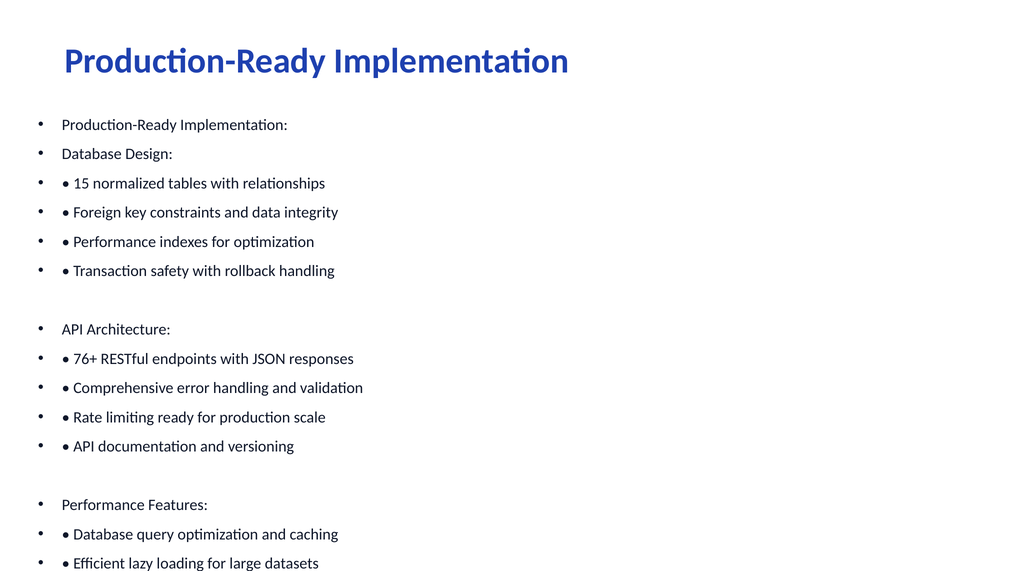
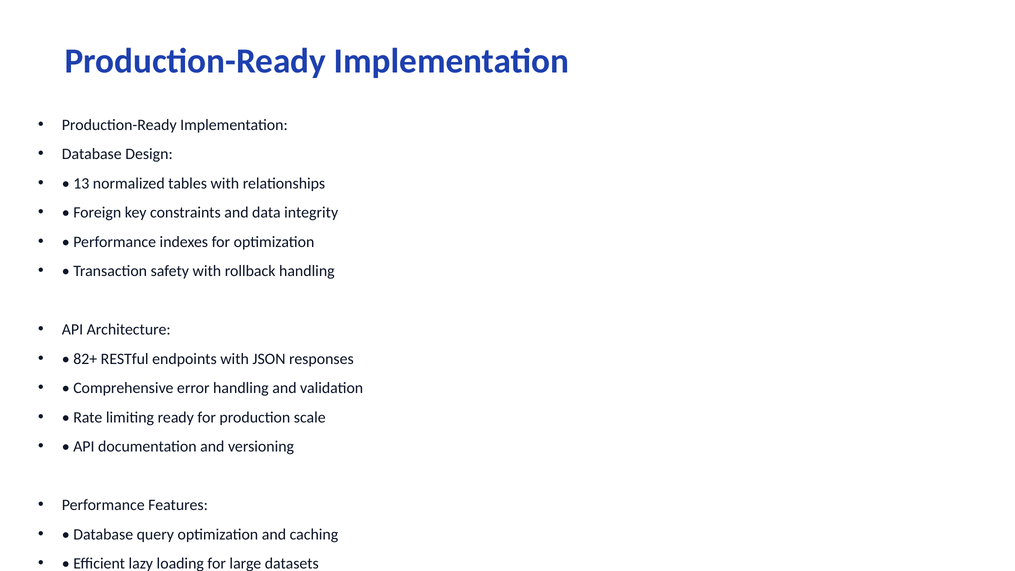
15: 15 -> 13
76+: 76+ -> 82+
